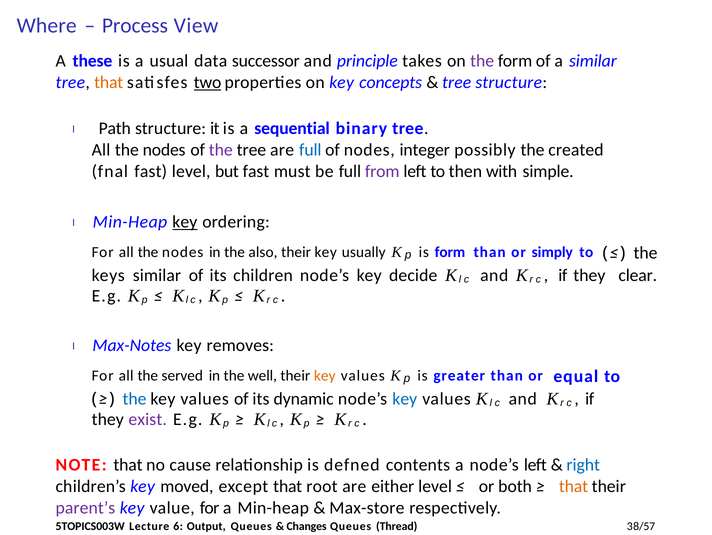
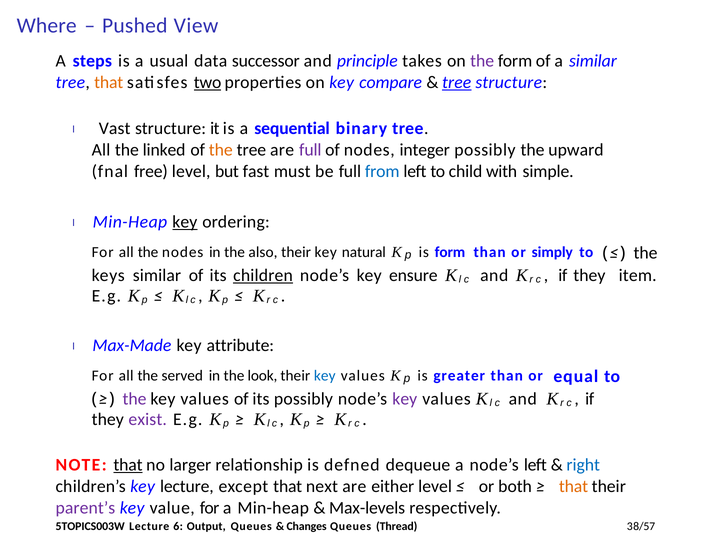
Process: Process -> Pushed
these: these -> steps
concepts: concepts -> compare
tree at (457, 82) underline: none -> present
Path: Path -> Vast
nodes at (164, 150): nodes -> linked
the at (221, 150) colour: purple -> orange
full at (310, 150) colour: blue -> purple
created: created -> upward
fnal fast: fast -> free
from colour: purple -> blue
then: then -> child
usually: usually -> natural
children underline: none -> present
decide: decide -> ensure
clear: clear -> item
Max-Notes: Max-Notes -> Max-Made
removes: removes -> attribute
well: well -> look
key at (325, 375) colour: orange -> blue
the at (135, 399) colour: blue -> purple
its dynamic: dynamic -> possibly
key at (405, 399) colour: blue -> purple
that at (128, 465) underline: none -> present
cause: cause -> larger
contents: contents -> dequeue
key moved: moved -> lecture
root: root -> next
Max-store: Max-store -> Max-levels
